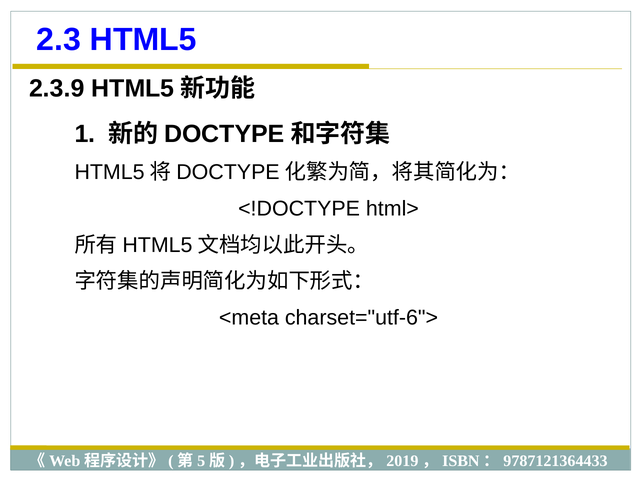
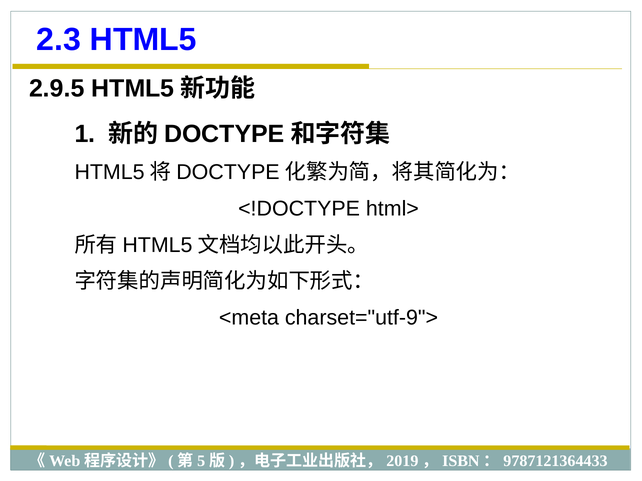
2.3.9: 2.3.9 -> 2.9.5
charset="utf-6">: charset="utf-6"> -> charset="utf-9">
